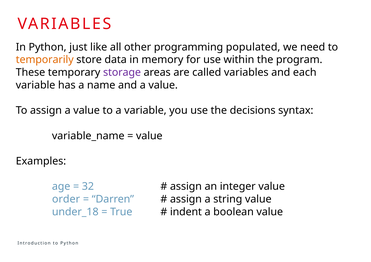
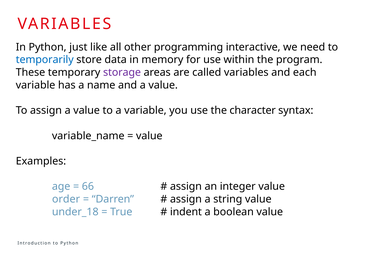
populated: populated -> interactive
temporarily colour: orange -> blue
decisions: decisions -> character
32: 32 -> 66
